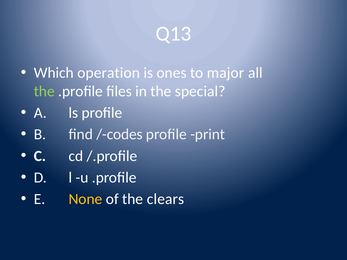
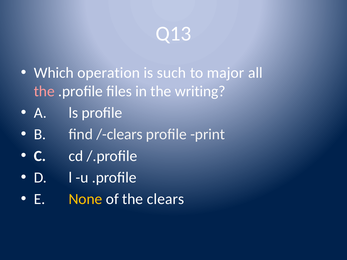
ones: ones -> such
the at (44, 91) colour: light green -> pink
special: special -> writing
/-codes: /-codes -> /-clears
